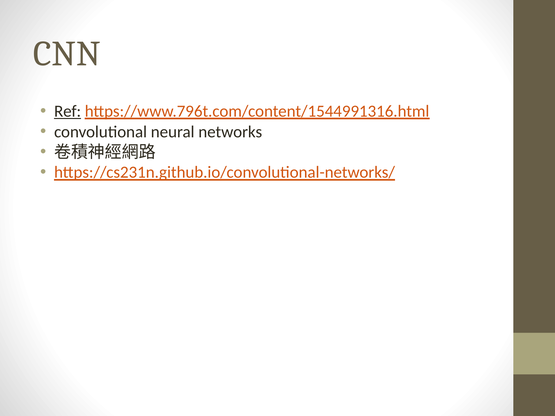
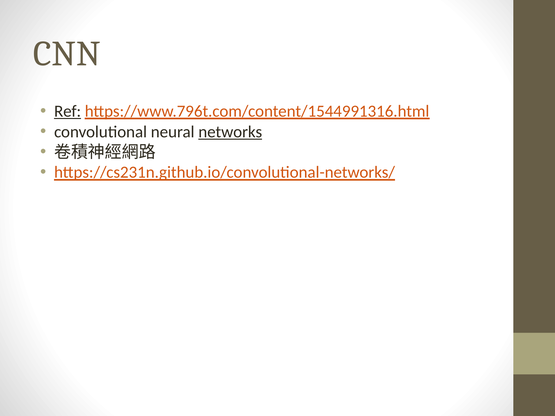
networks underline: none -> present
